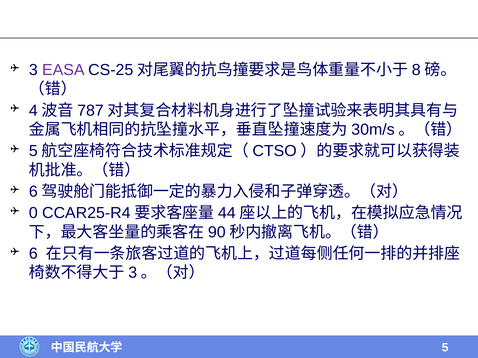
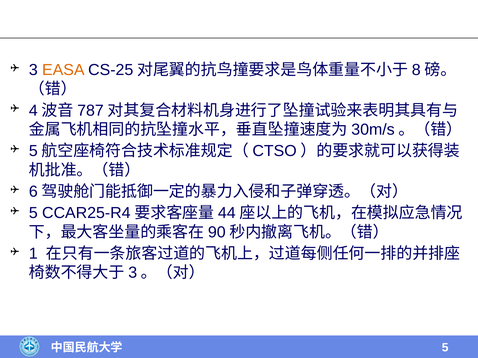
EASA colour: purple -> orange
0 at (33, 213): 0 -> 5
6: 6 -> 1
